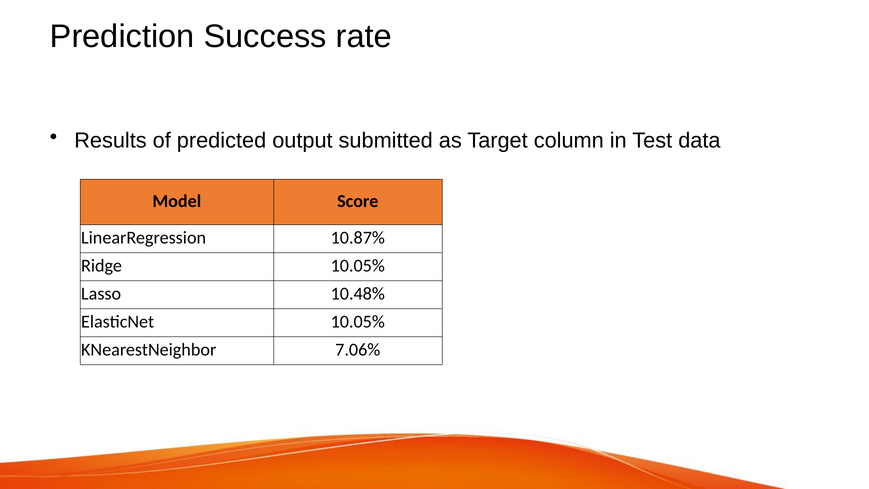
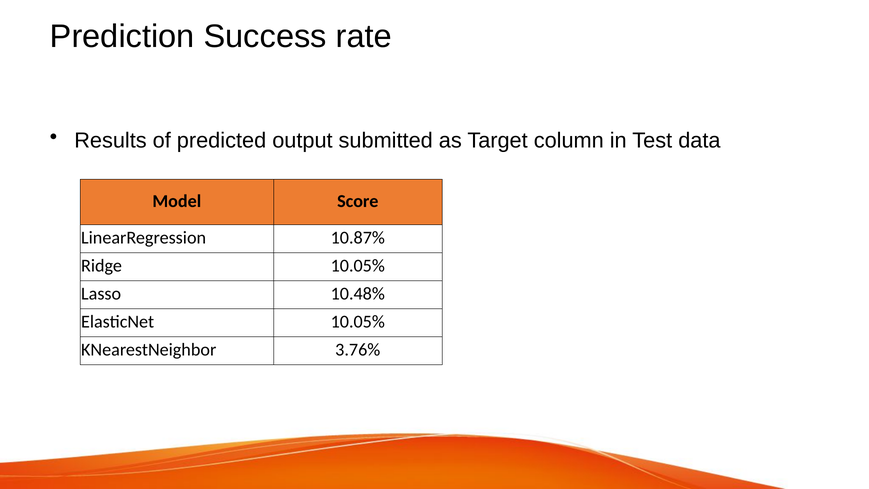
7.06%: 7.06% -> 3.76%
